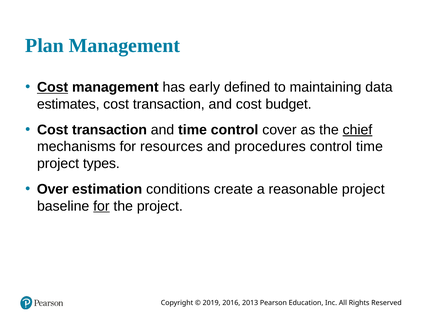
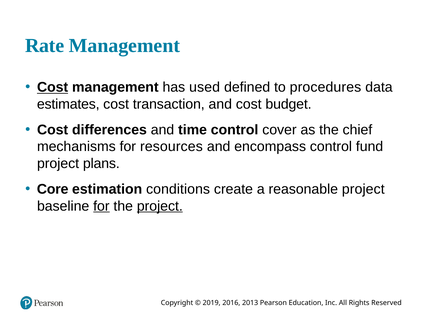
Plan: Plan -> Rate
early: early -> used
maintaining: maintaining -> procedures
transaction at (110, 130): transaction -> differences
chief underline: present -> none
procedures: procedures -> encompass
control time: time -> fund
types: types -> plans
Over: Over -> Core
project at (160, 206) underline: none -> present
